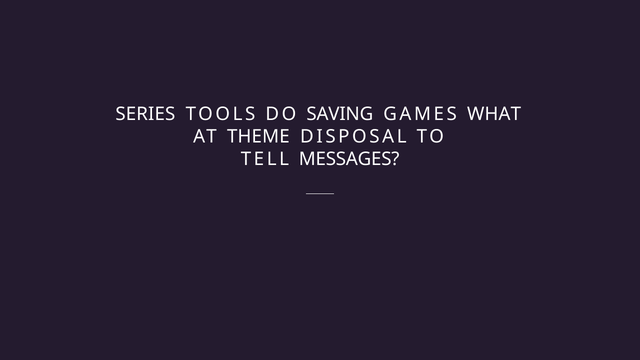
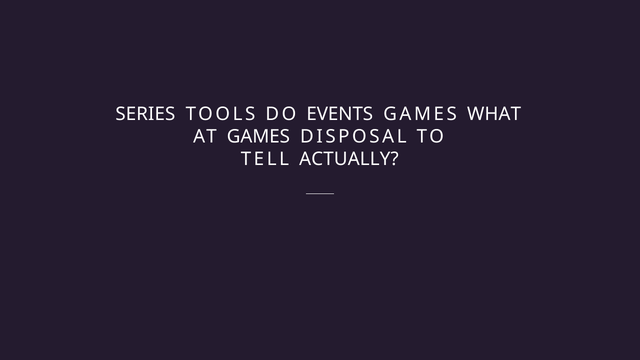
SAVING: SAVING -> EVENTS
AT THEME: THEME -> GAMES
MESSAGES: MESSAGES -> ACTUALLY
